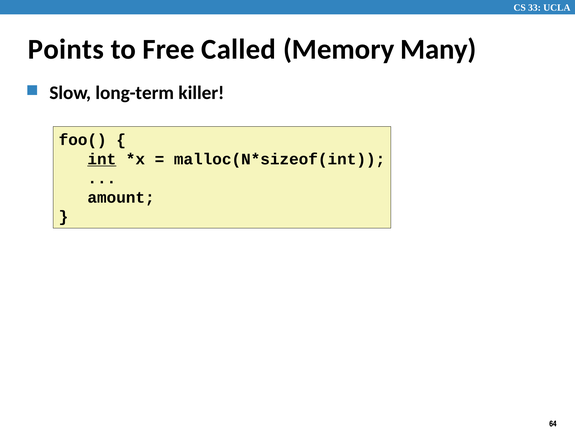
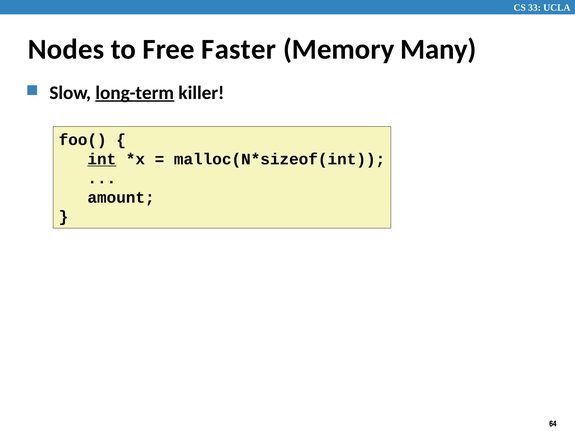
Points: Points -> Nodes
Called: Called -> Faster
long-term underline: none -> present
